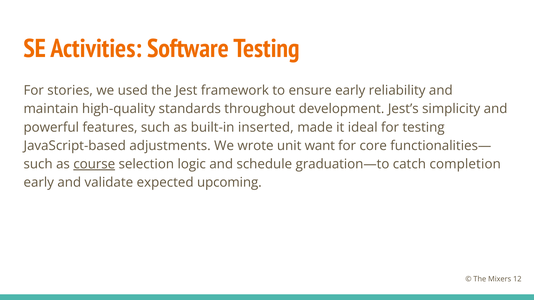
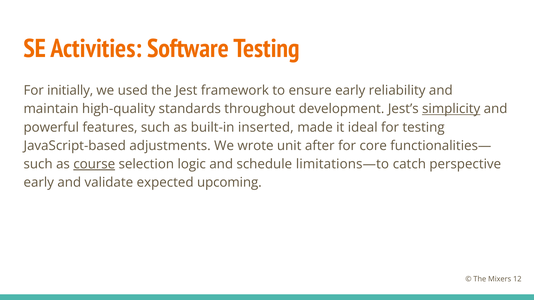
stories: stories -> initially
simplicity underline: none -> present
want: want -> after
graduation—to: graduation—to -> limitations—to
completion: completion -> perspective
